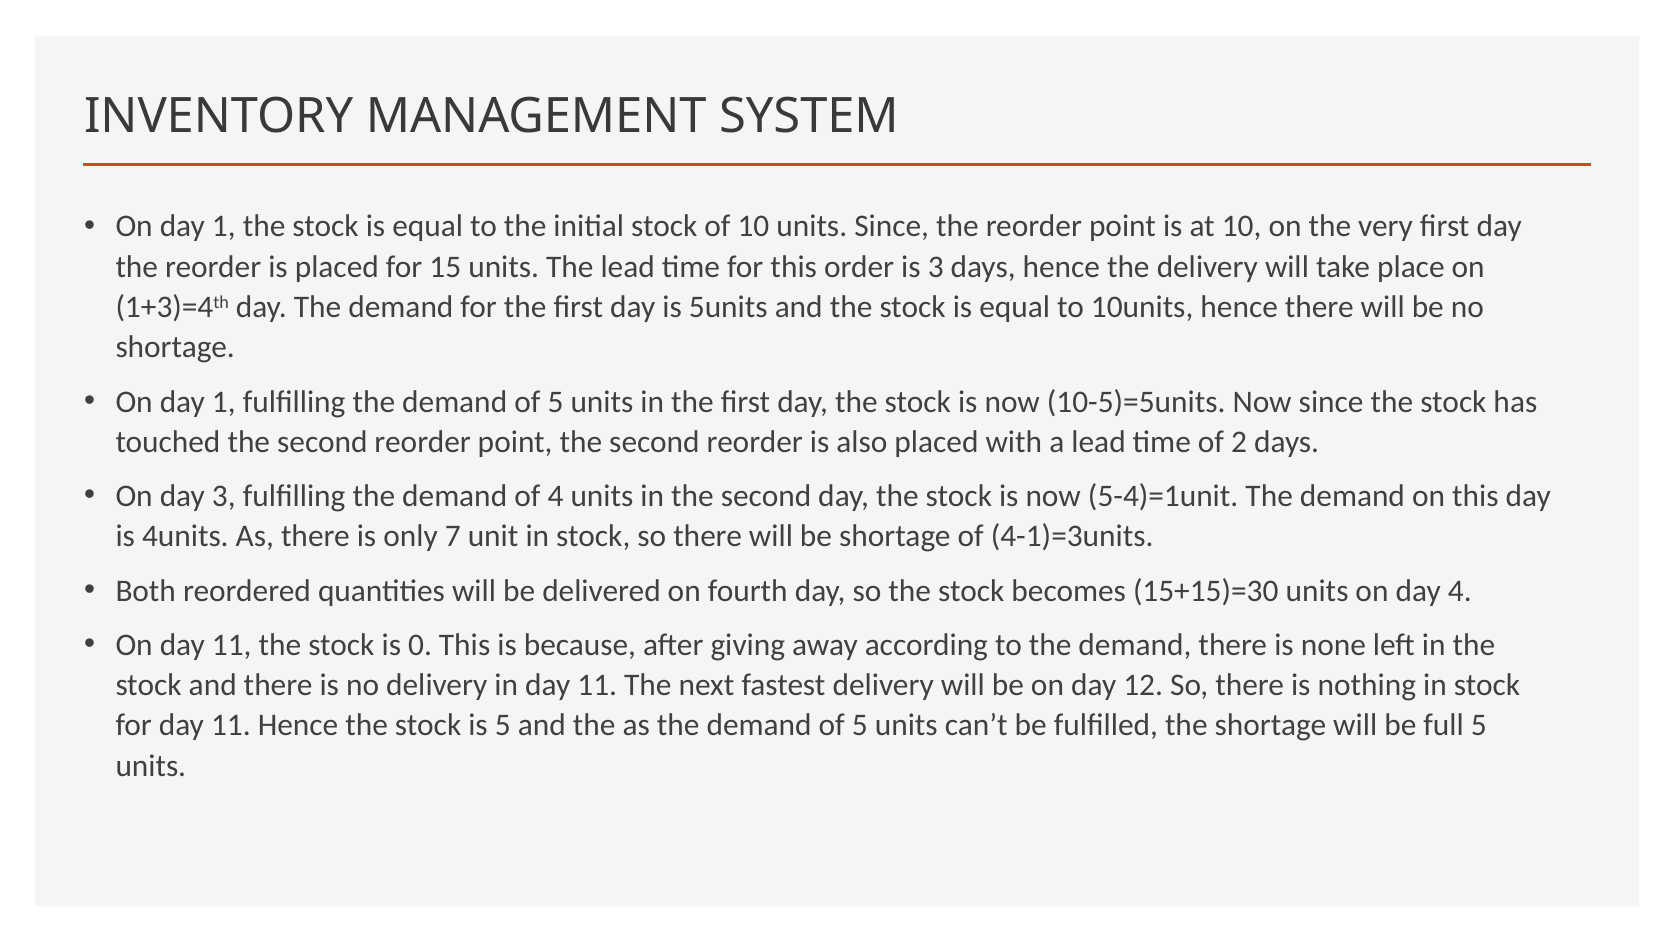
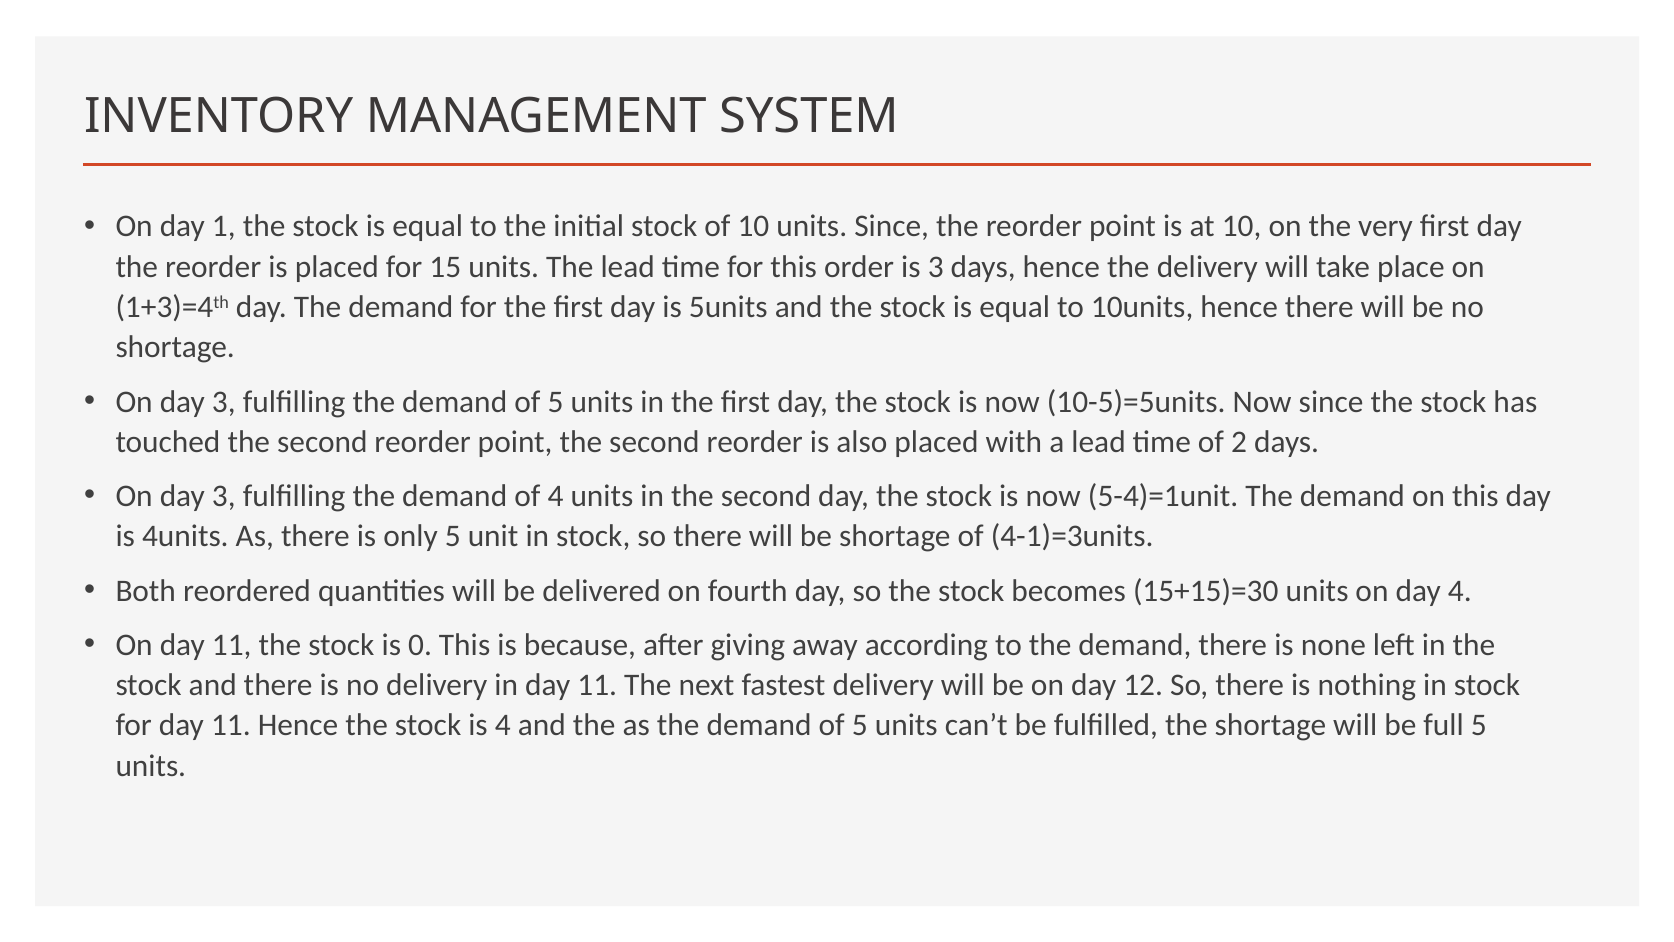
1 at (224, 401): 1 -> 3
only 7: 7 -> 5
is 5: 5 -> 4
